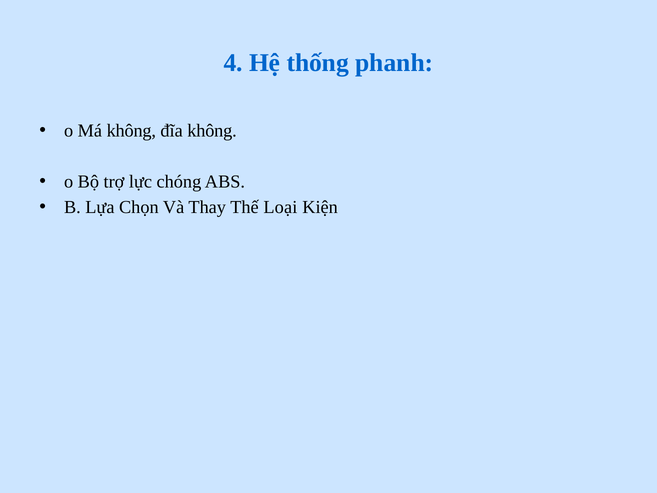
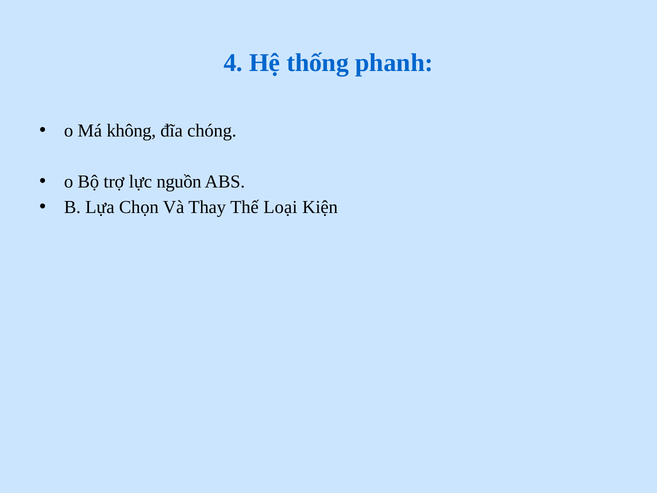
đĩa không: không -> chóng
chóng: chóng -> nguồn
